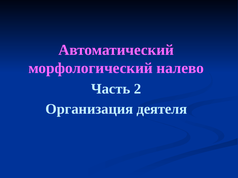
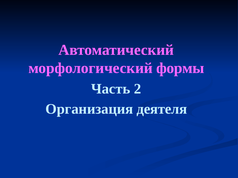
налево: налево -> формы
